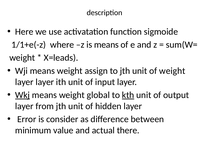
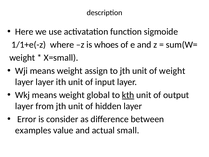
is means: means -> whoes
X=leads: X=leads -> X=small
Wkj underline: present -> none
minimum: minimum -> examples
there: there -> small
